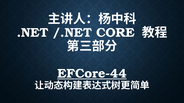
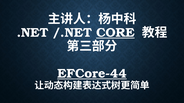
CORE underline: none -> present
